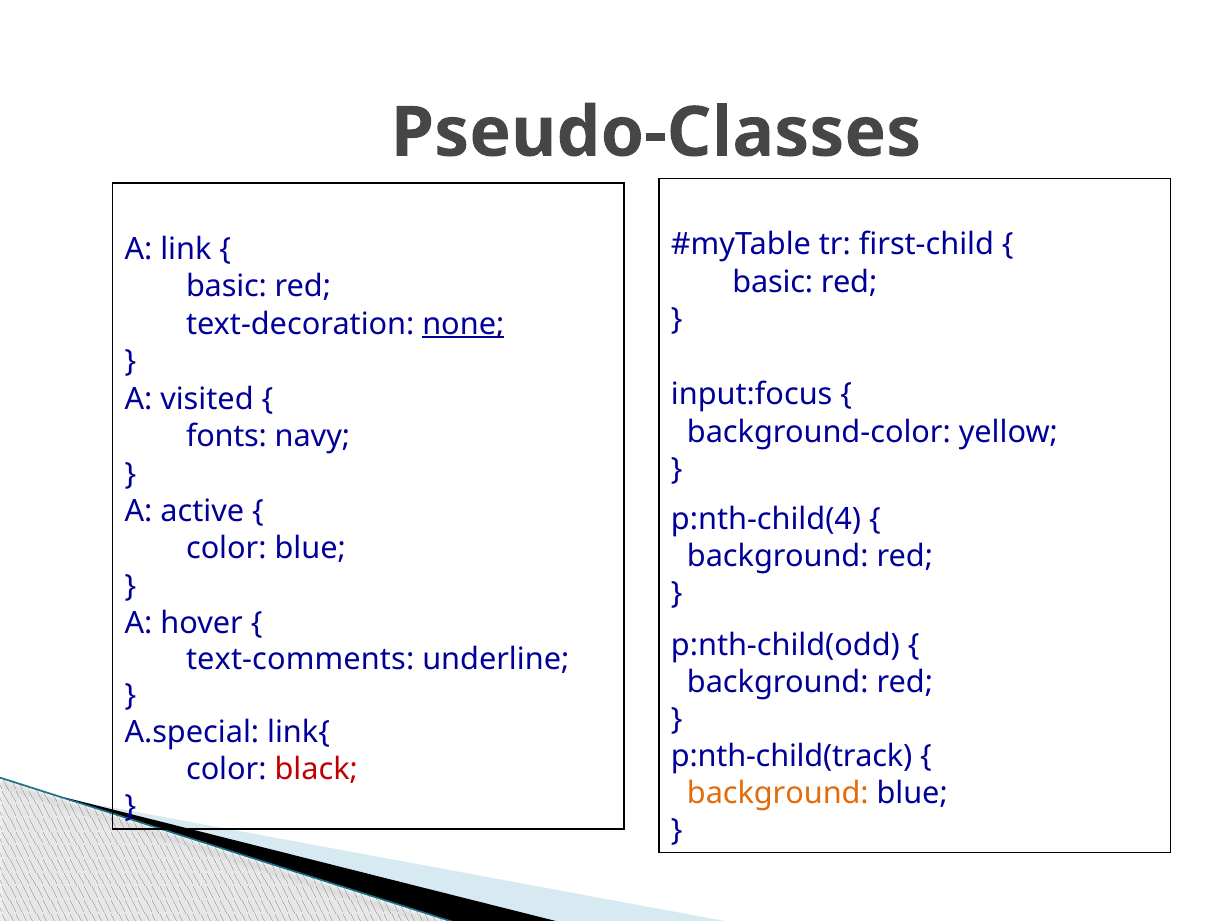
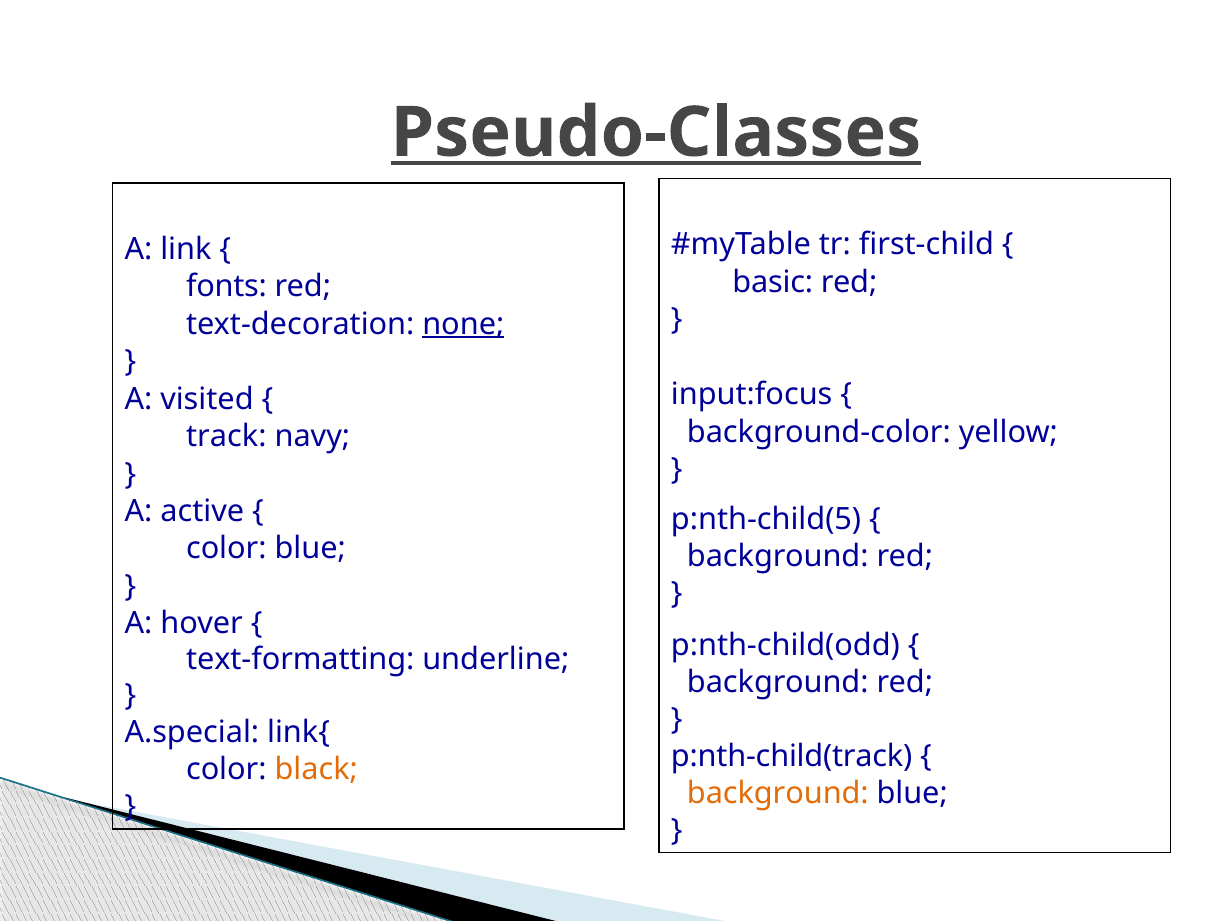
Pseudo-Classes underline: none -> present
basic at (226, 287): basic -> fonts
fonts: fonts -> track
p:nth-child(4: p:nth-child(4 -> p:nth-child(5
text-comments: text-comments -> text-formatting
black colour: red -> orange
